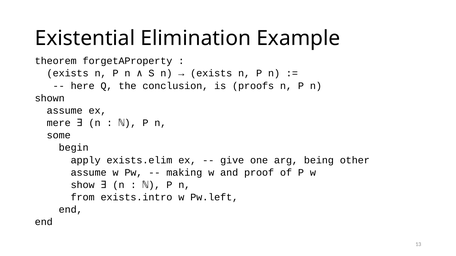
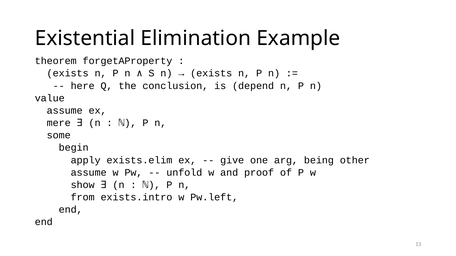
proofs: proofs -> depend
shown: shown -> value
making: making -> unfold
